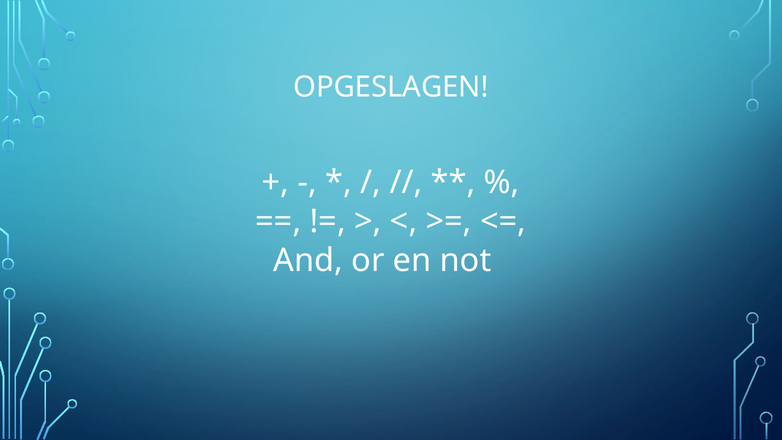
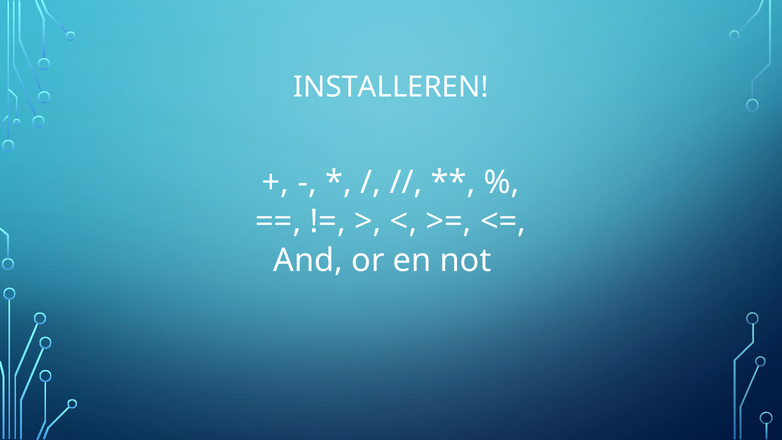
OPGESLAGEN: OPGESLAGEN -> INSTALLEREN
